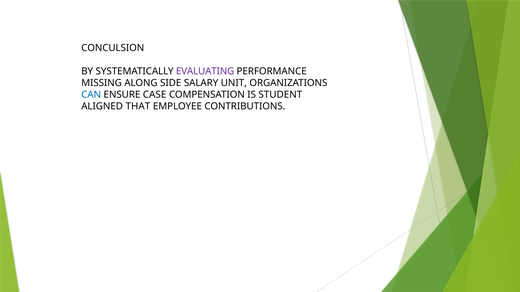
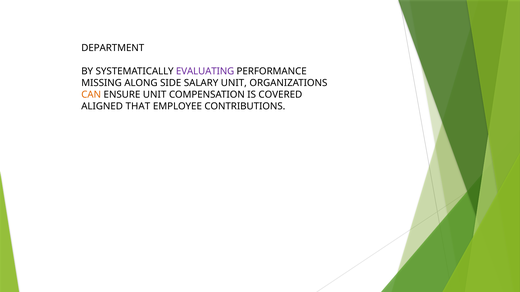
CONCULSION: CONCULSION -> DEPARTMENT
CAN colour: blue -> orange
ENSURE CASE: CASE -> UNIT
STUDENT: STUDENT -> COVERED
